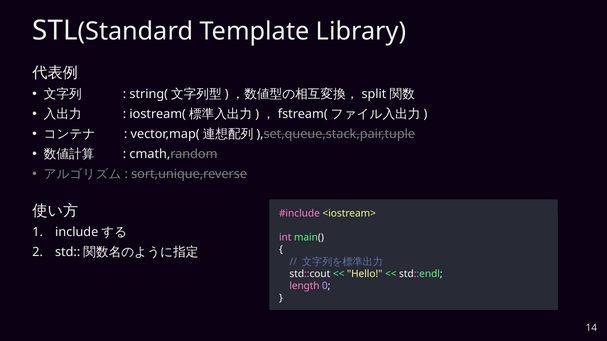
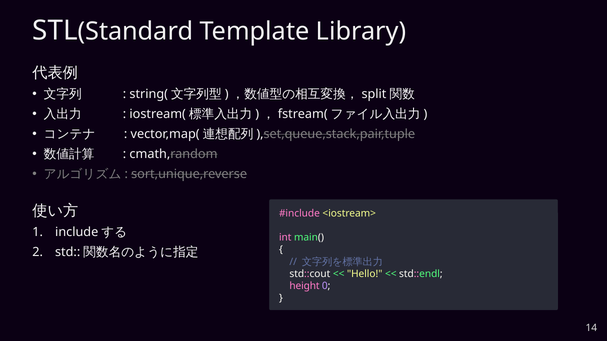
length: length -> height
